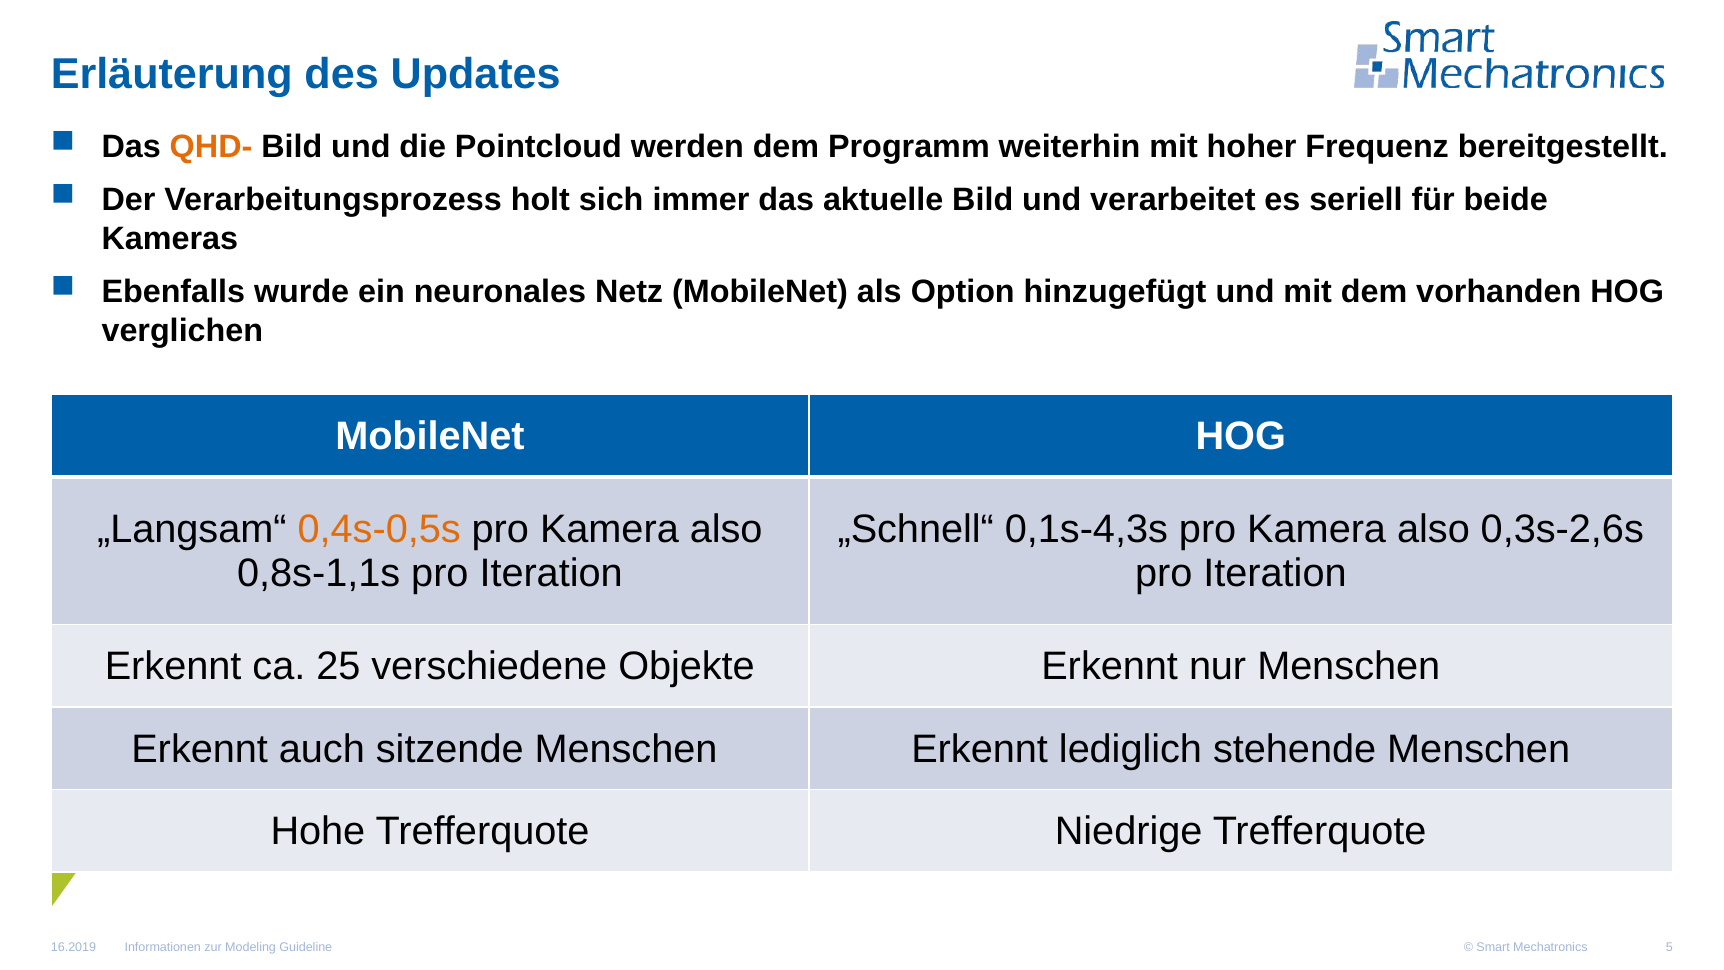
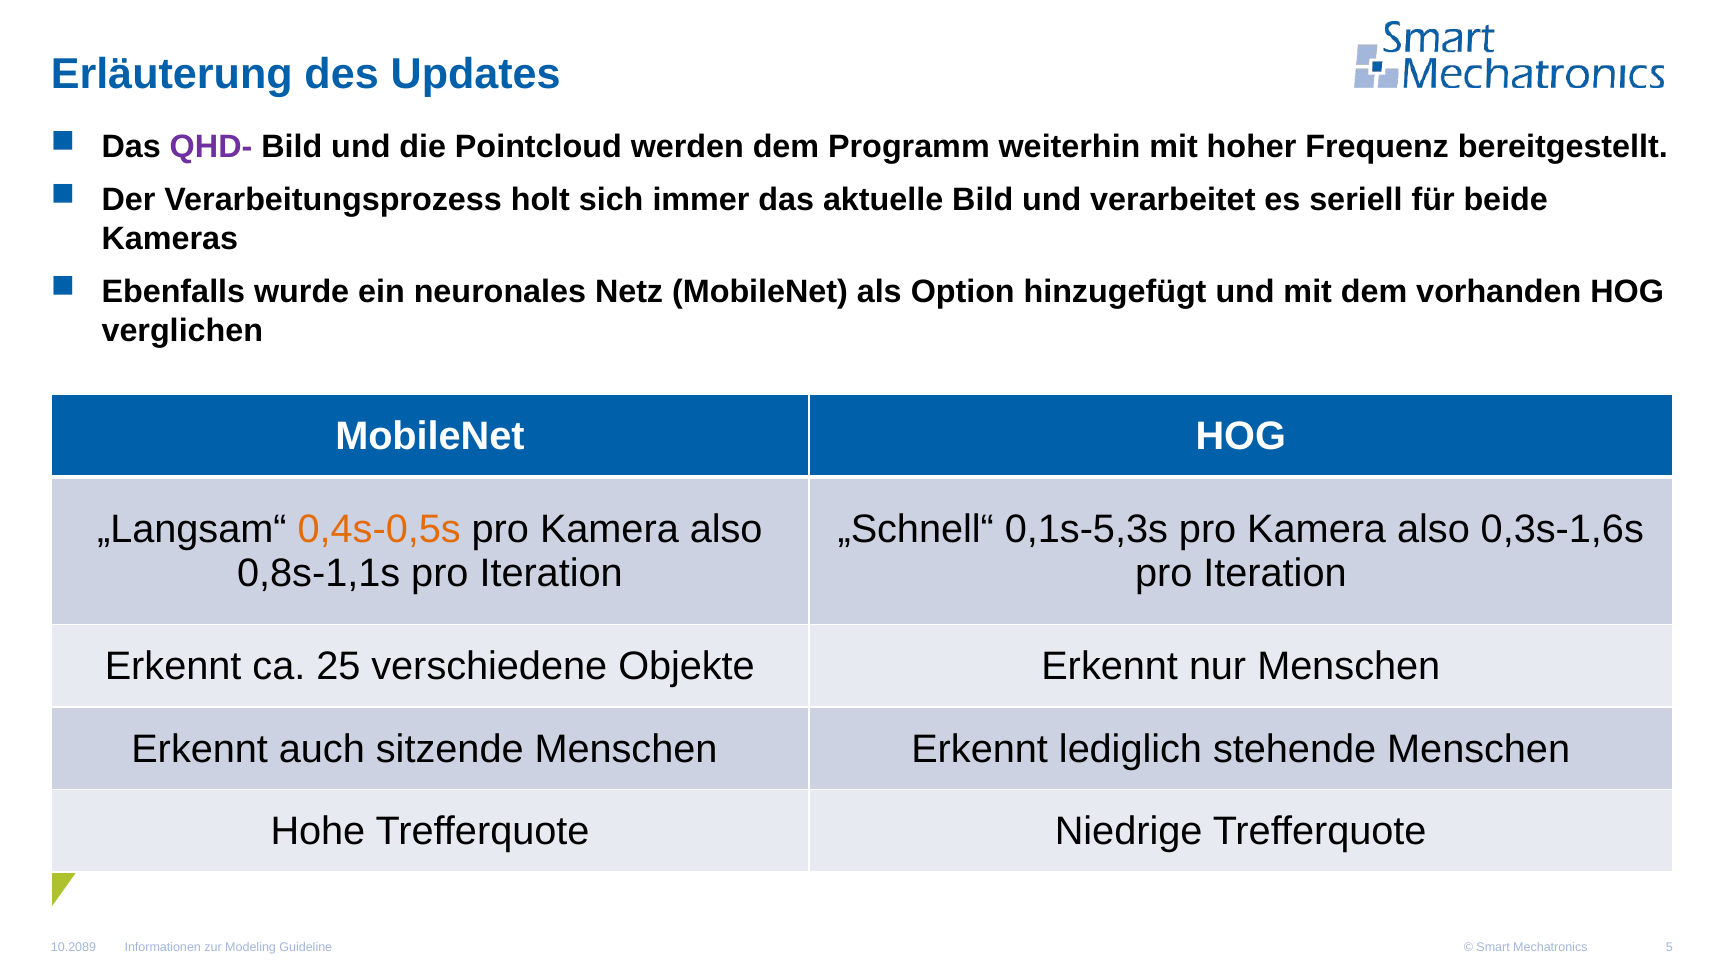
QHD- colour: orange -> purple
0,1s-4,3s: 0,1s-4,3s -> 0,1s-5,3s
0,3s-2,6s: 0,3s-2,6s -> 0,3s-1,6s
16.2019: 16.2019 -> 10.2089
